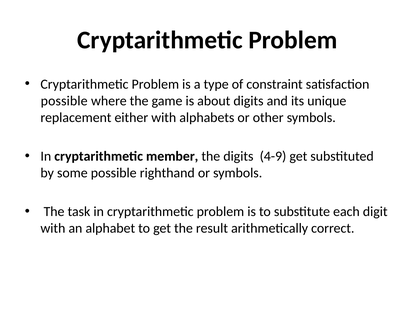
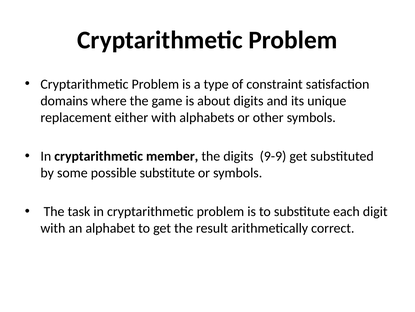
possible at (64, 101): possible -> domains
4-9: 4-9 -> 9-9
possible righthand: righthand -> substitute
